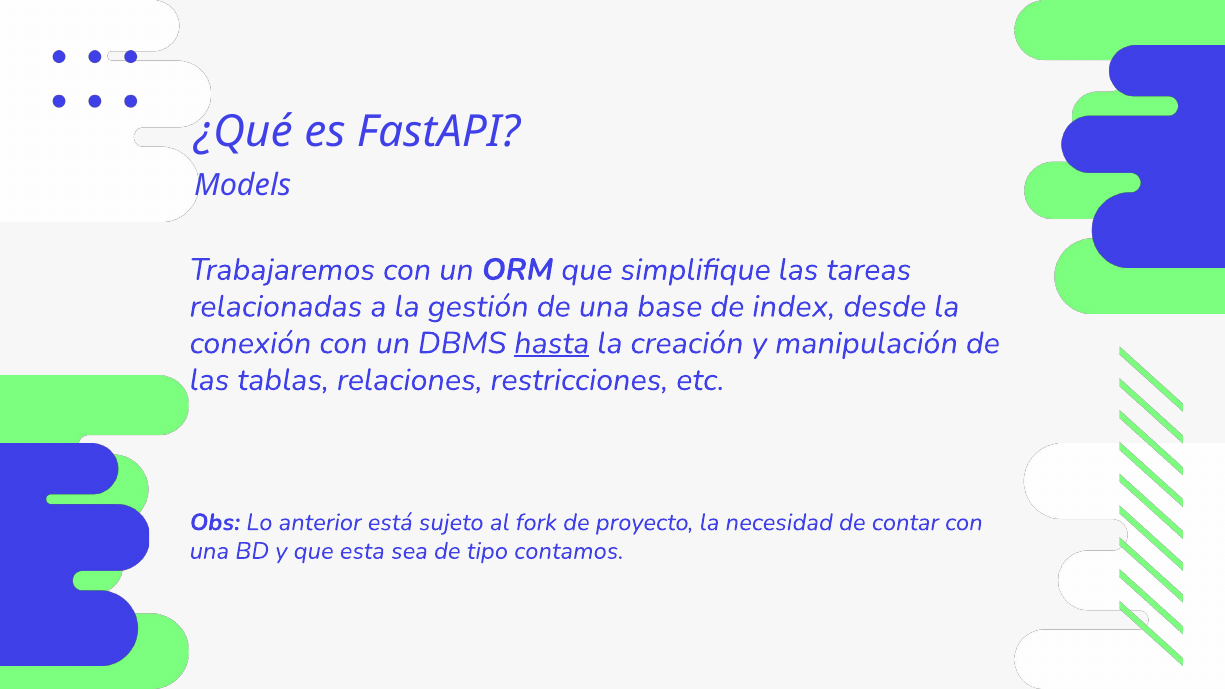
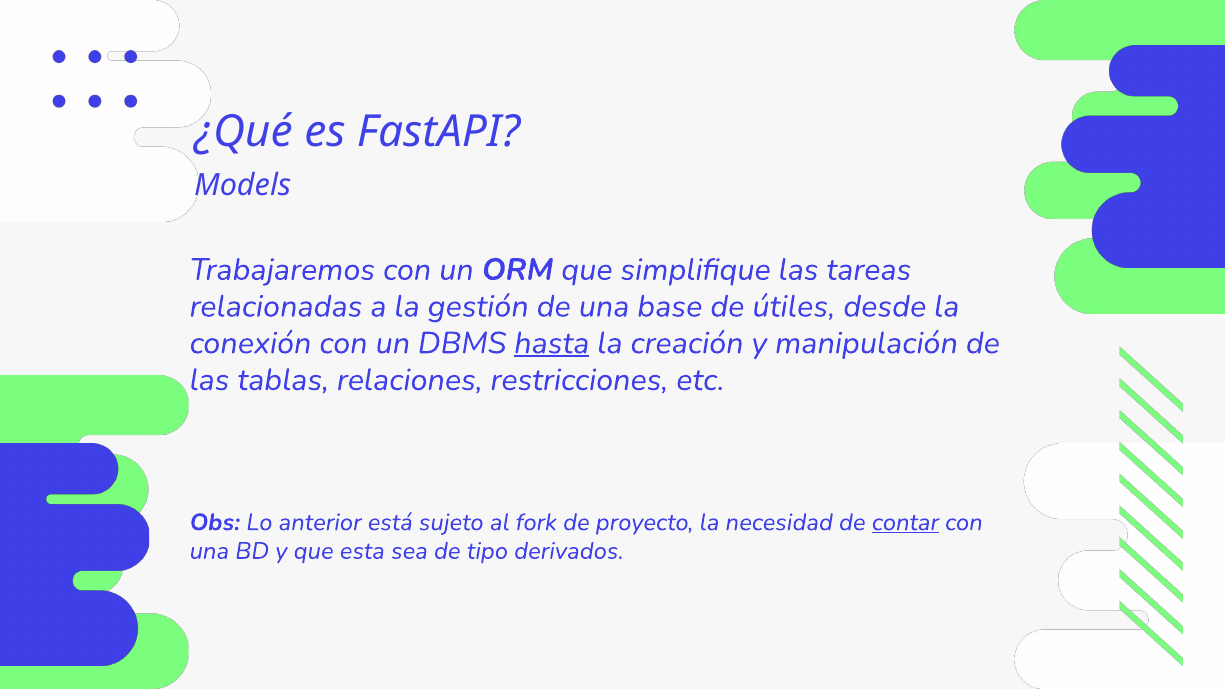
index: index -> útiles
contar underline: none -> present
contamos: contamos -> derivados
